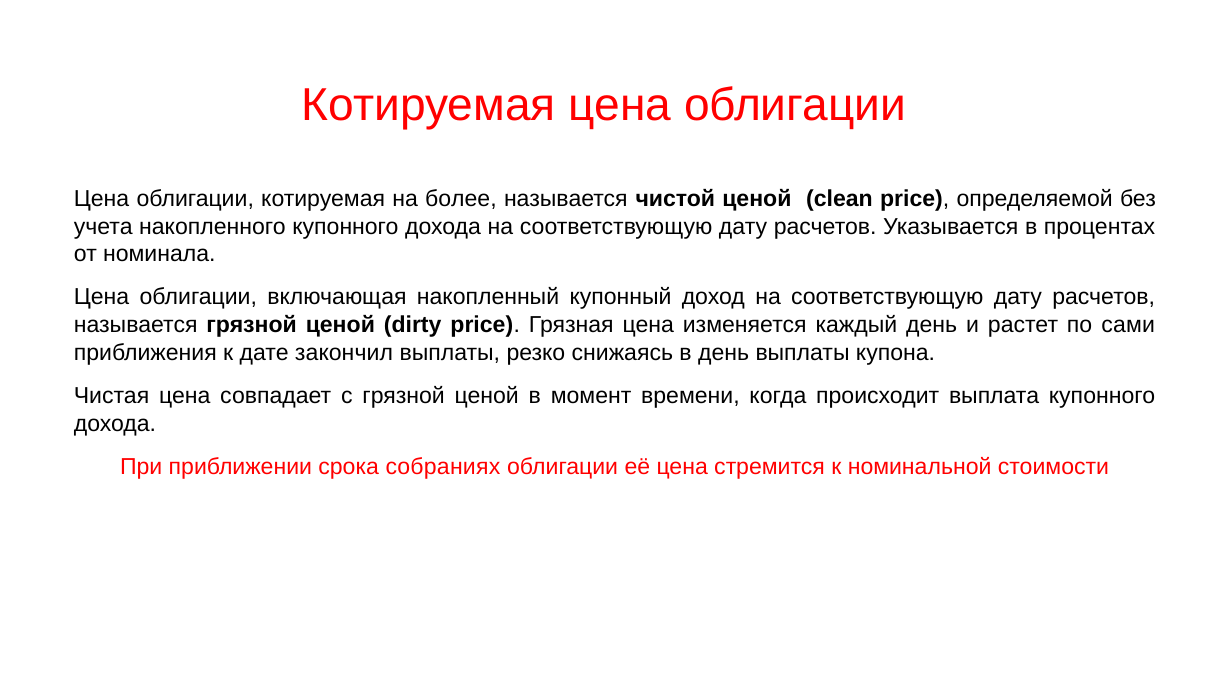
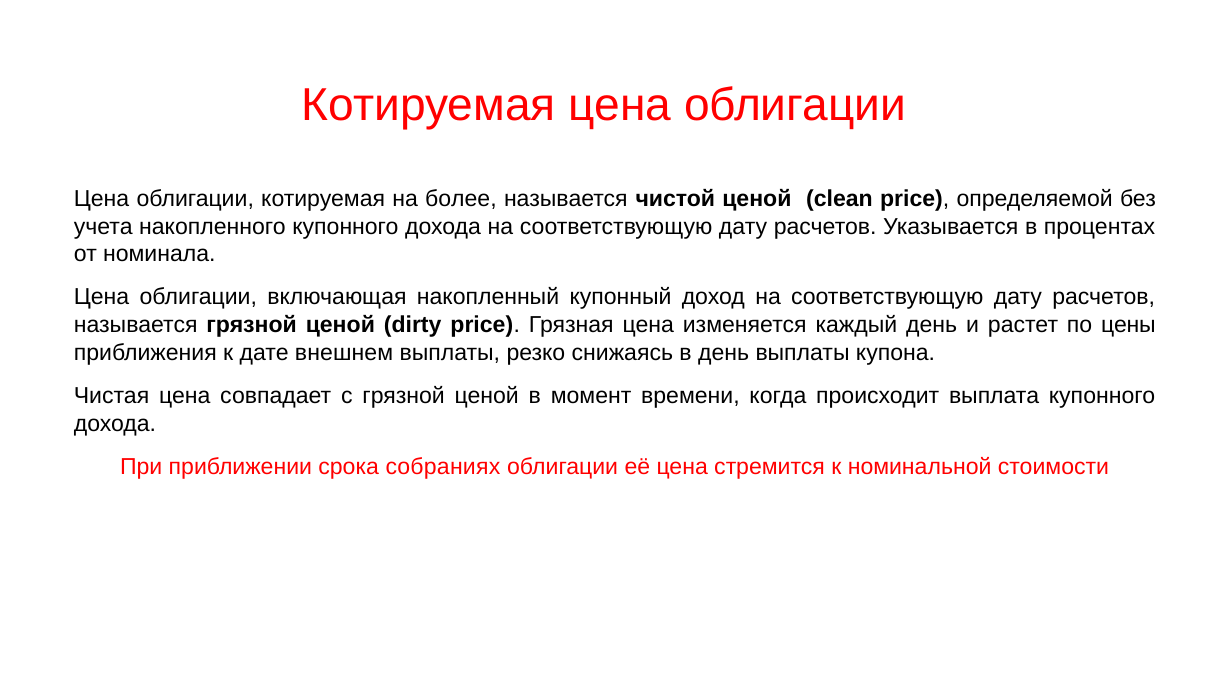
сами: сами -> цены
закончил: закончил -> внешнем
